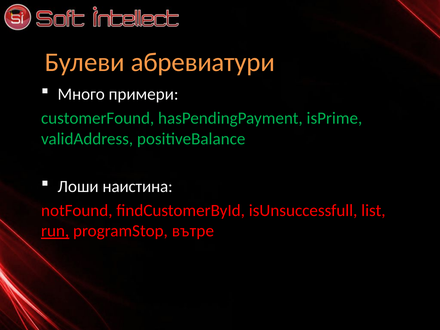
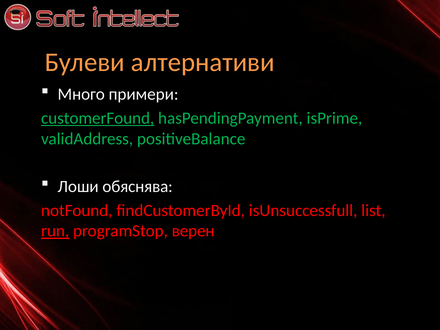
абревиатури: абревиатури -> алтернативи
customerFound underline: none -> present
наистина: наистина -> обяснява
вътре: вътре -> верен
